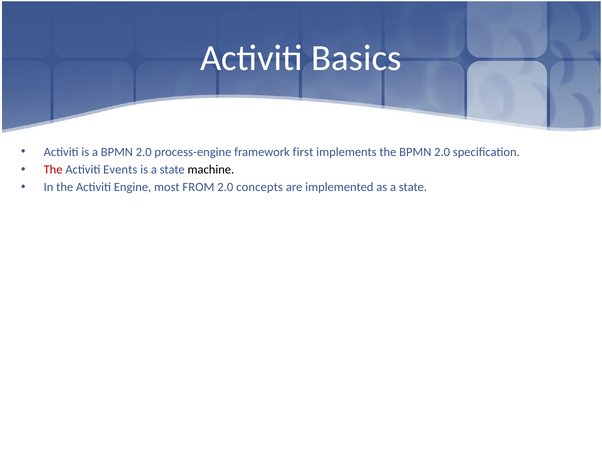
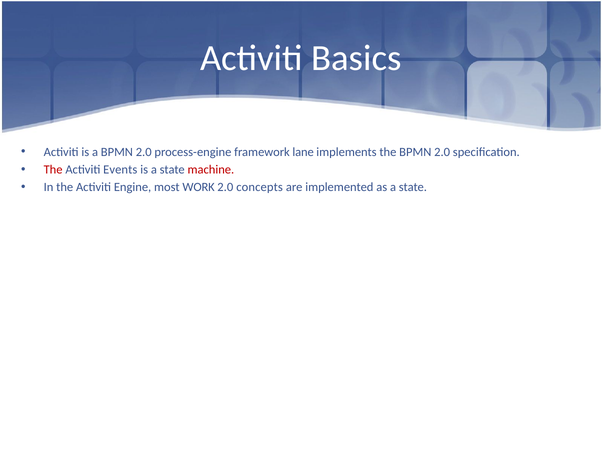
first: first -> lane
machine colour: black -> red
FROM: FROM -> WORK
